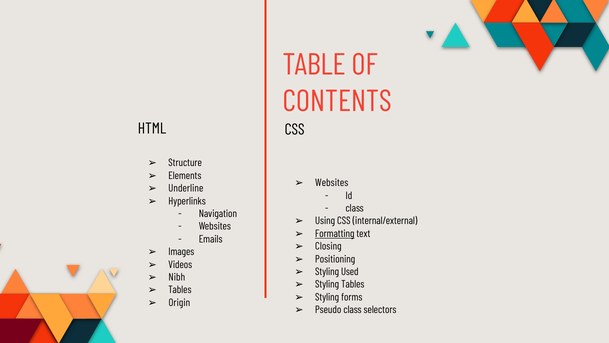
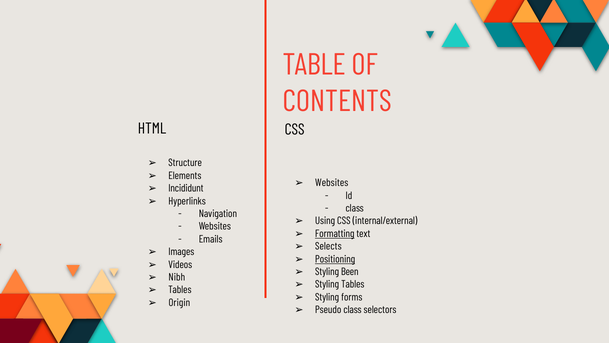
Underline: Underline -> Incididunt
Closing: Closing -> Selects
Positioning underline: none -> present
Used: Used -> Been
